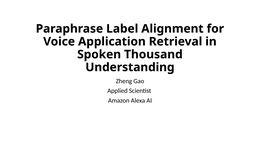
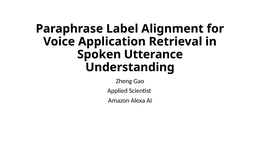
Thousand: Thousand -> Utterance
